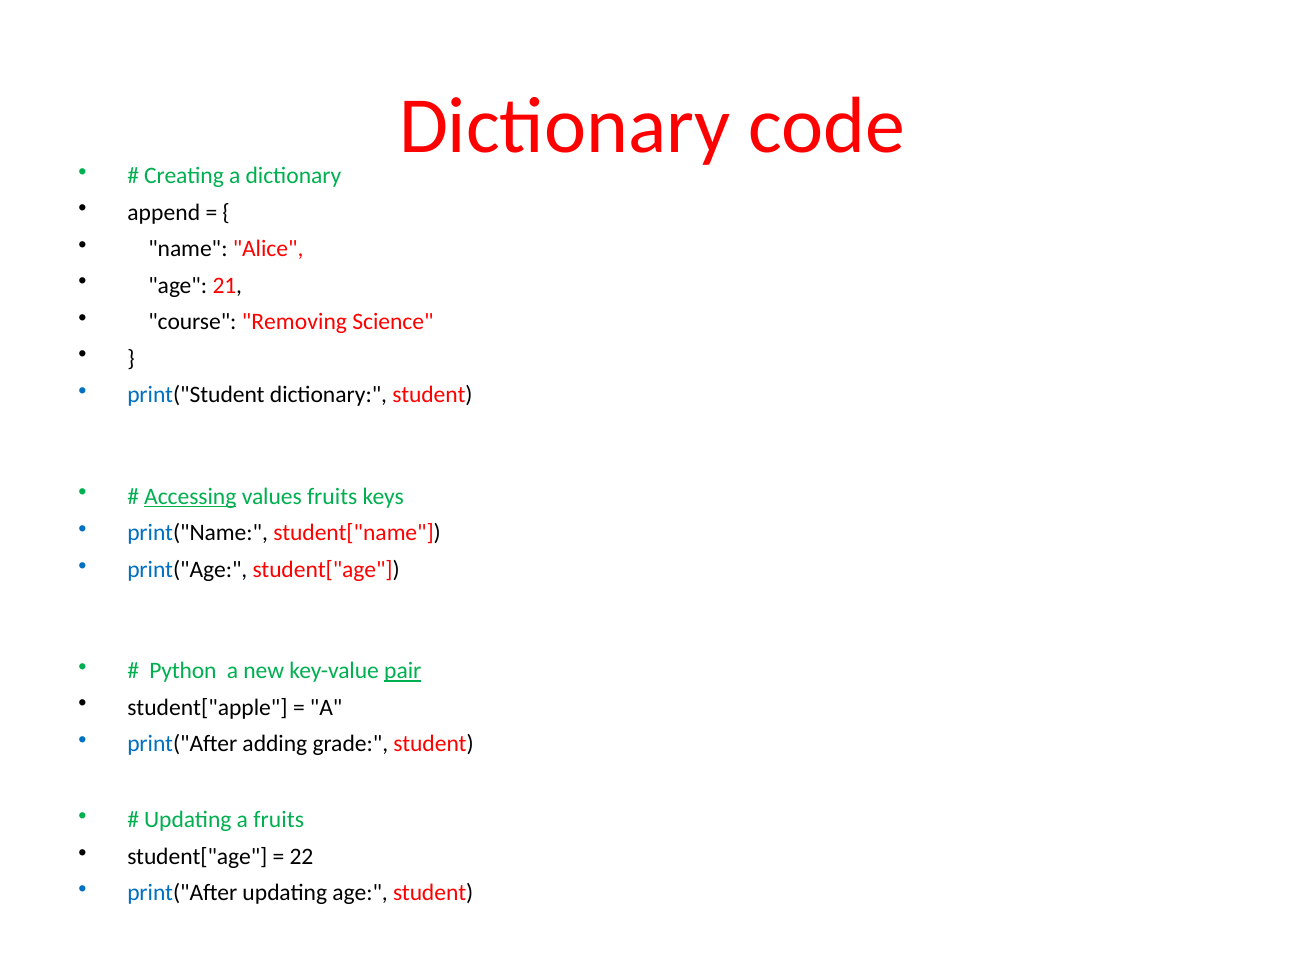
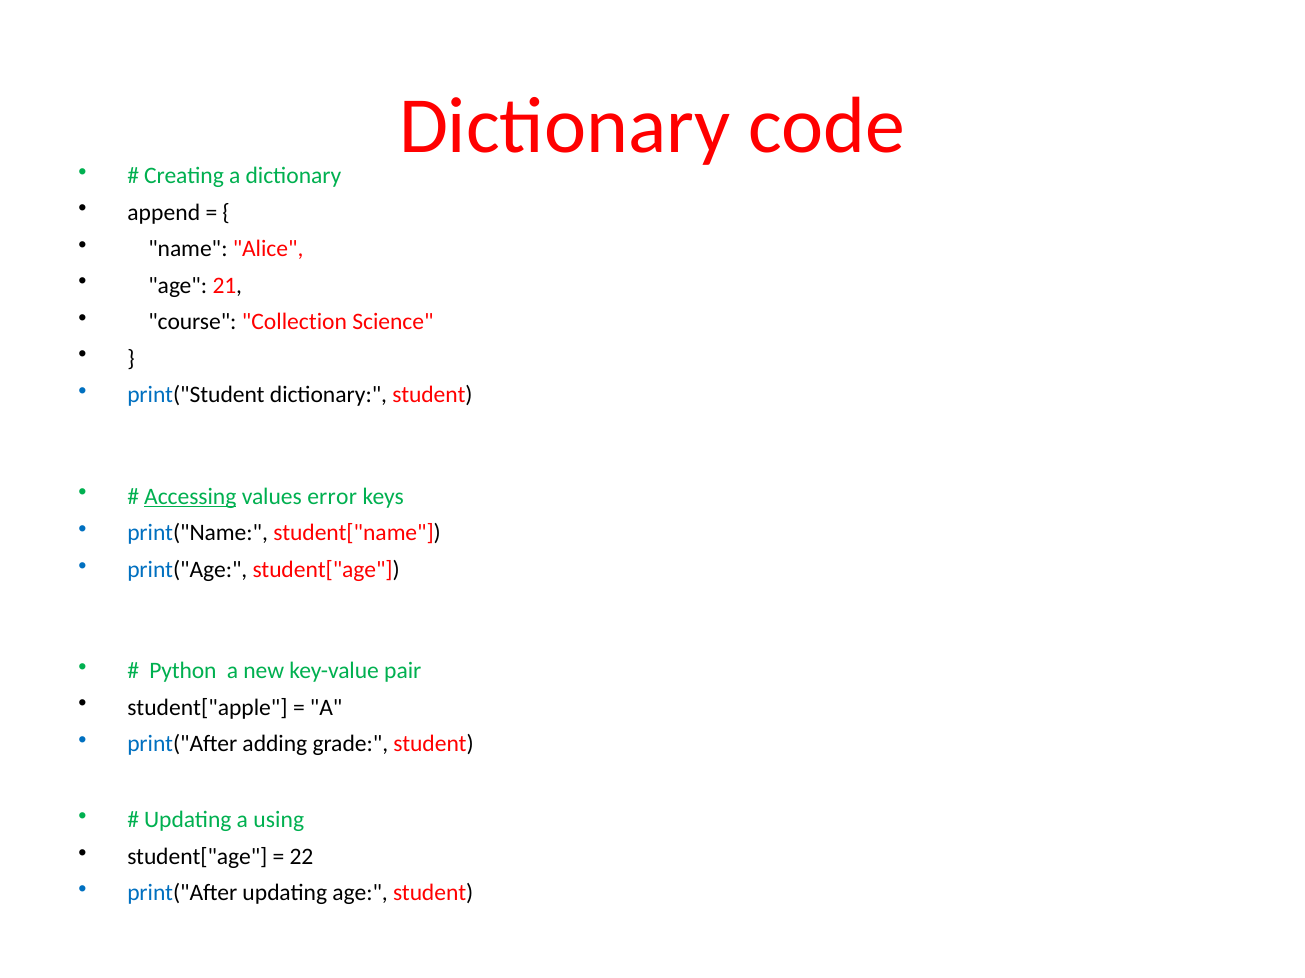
Removing: Removing -> Collection
values fruits: fruits -> error
pair underline: present -> none
a fruits: fruits -> using
